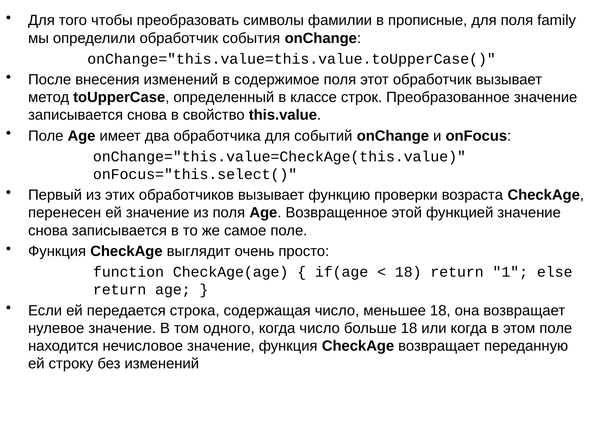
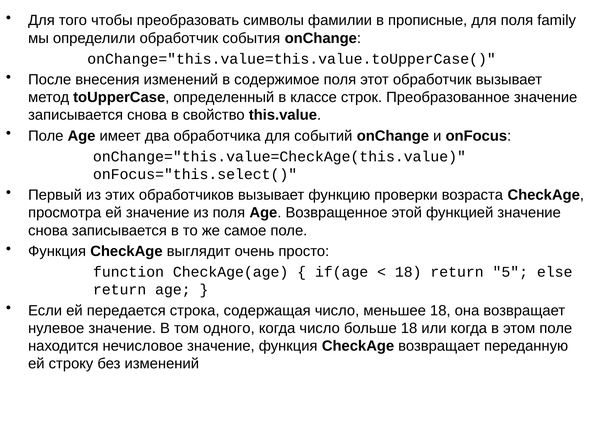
перенесен: перенесен -> просмотра
1: 1 -> 5
